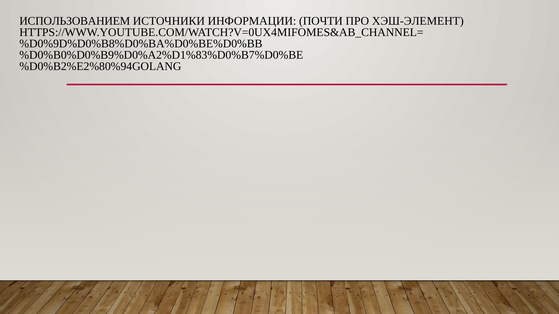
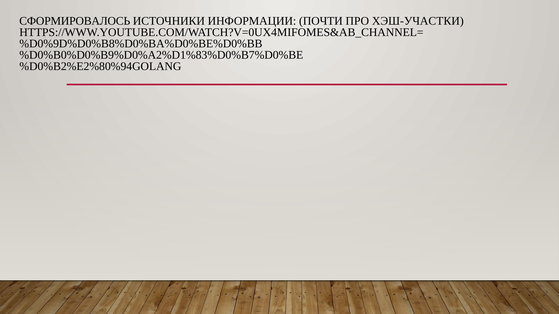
ИСПОЛЬЗОВАНИЕМ: ИСПОЛЬЗОВАНИЕМ -> СФОРМИРОВАЛОСЬ
ХЭШ-ЭЛЕМЕНТ: ХЭШ-ЭЛЕМЕНТ -> ХЭШ-УЧАСТКИ
